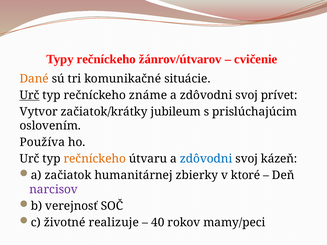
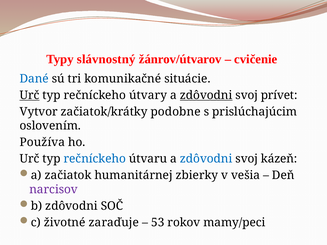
Typy rečníckeho: rečníckeho -> slávnostný
Dané colour: orange -> blue
známe: známe -> útvary
zdôvodni at (206, 95) underline: none -> present
jubileum: jubileum -> podobne
rečníckeho at (95, 159) colour: orange -> blue
ktoré: ktoré -> vešia
b verejnosť: verejnosť -> zdôvodni
realizuje: realizuje -> zaraďuje
40: 40 -> 53
